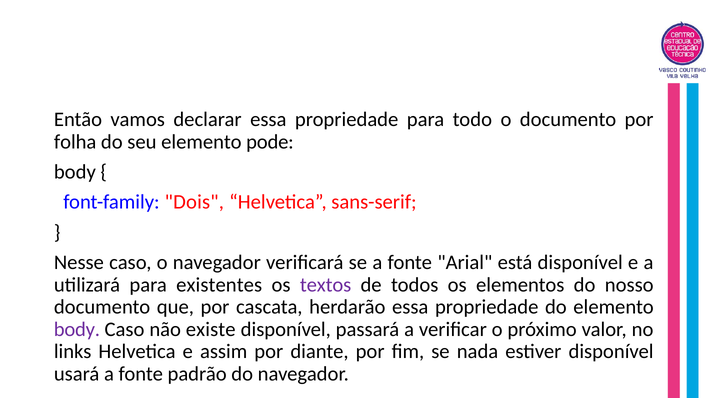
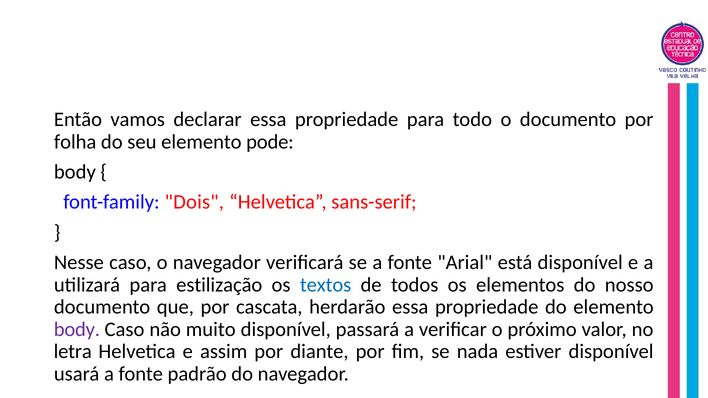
existentes: existentes -> estilização
textos colour: purple -> blue
existe: existe -> muito
links: links -> letra
